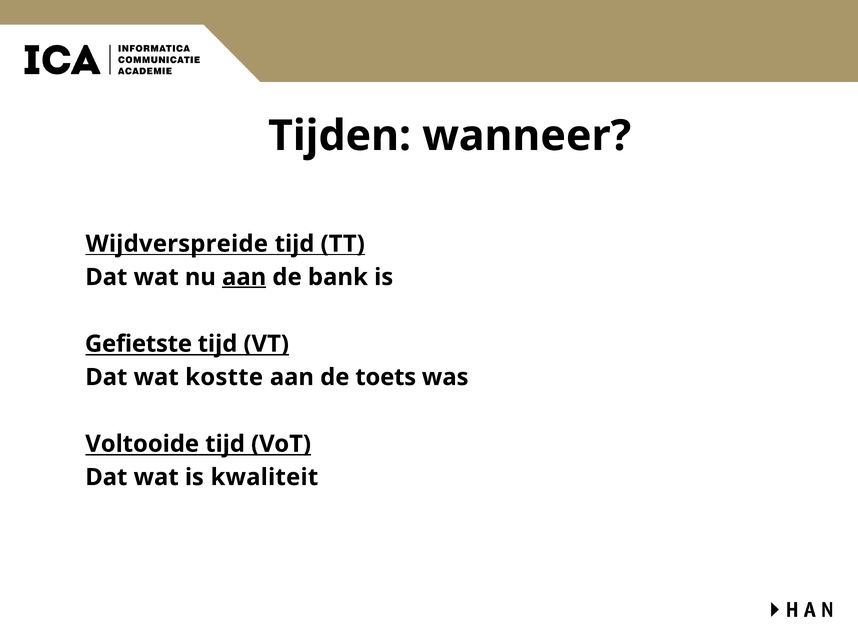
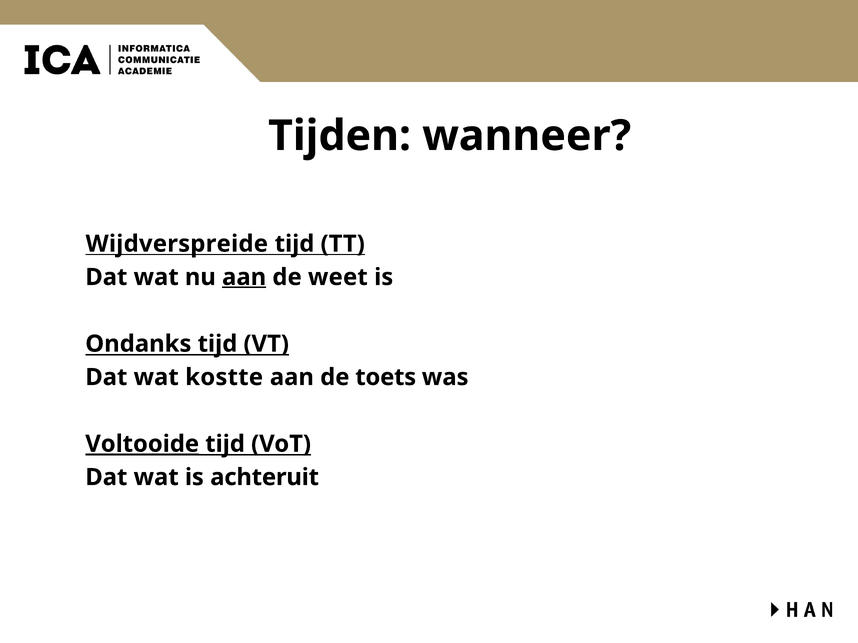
bank: bank -> weet
Gefietste: Gefietste -> Ondanks
Voltooide underline: none -> present
kwaliteit: kwaliteit -> achteruit
